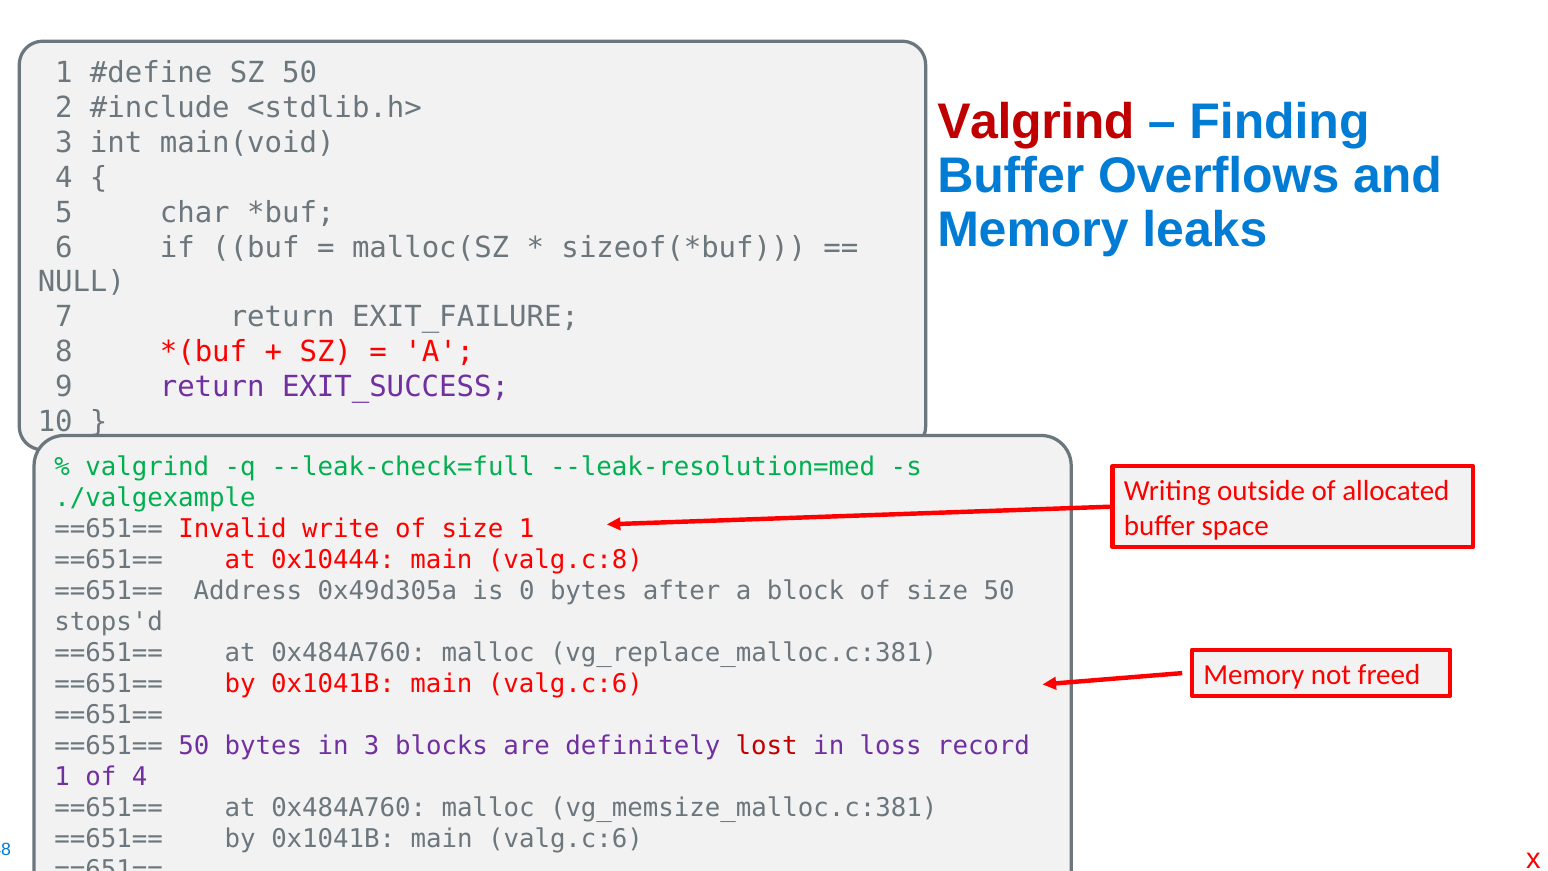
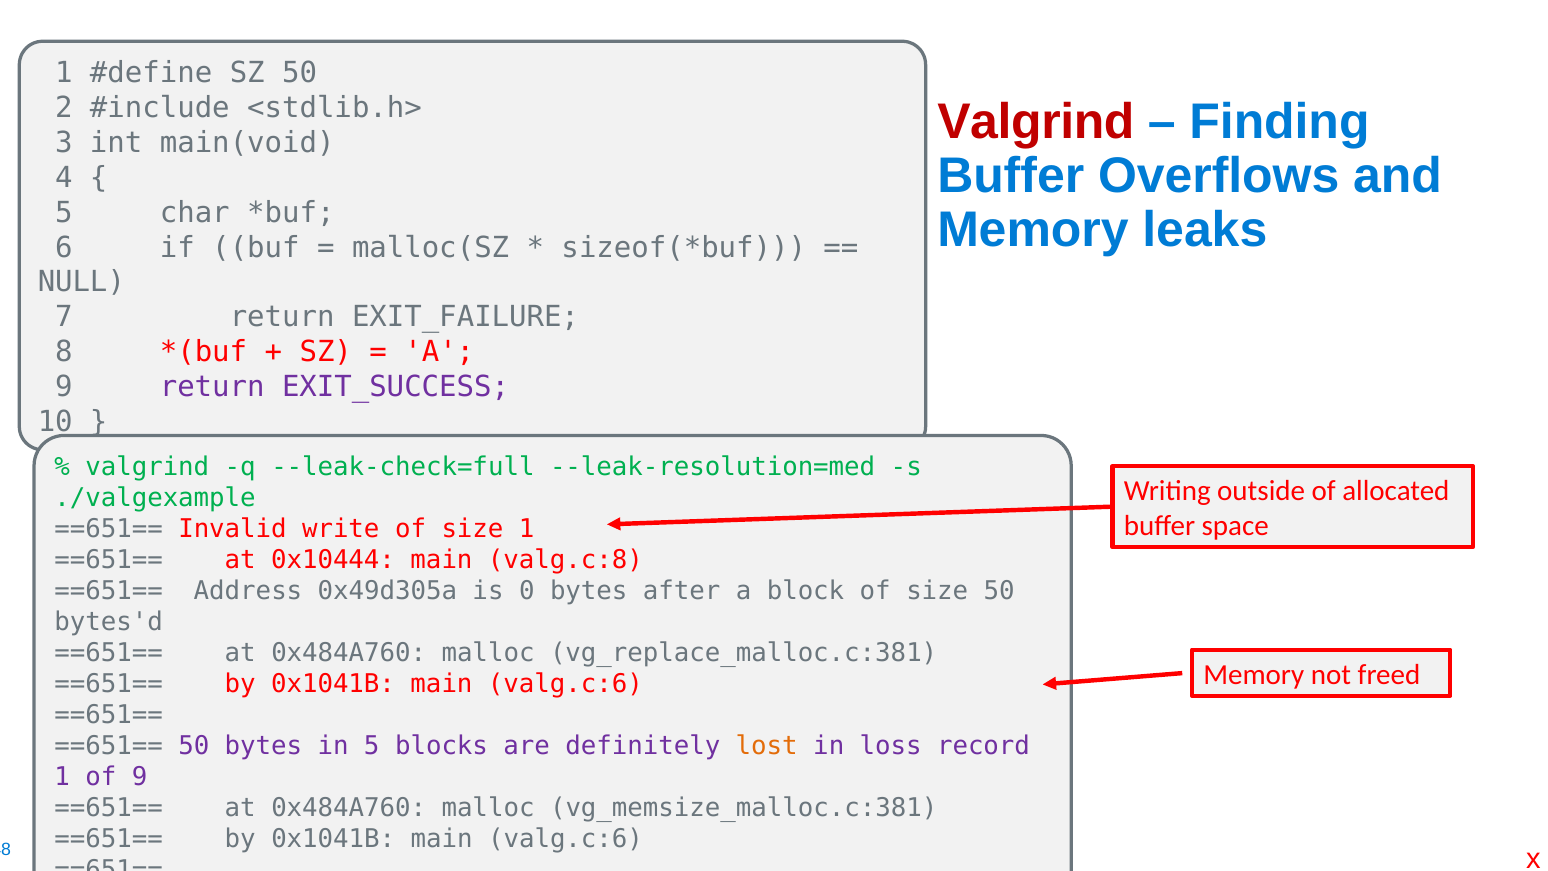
stops'd: stops'd -> bytes'd
in 3: 3 -> 5
lost colour: red -> orange
of 4: 4 -> 9
